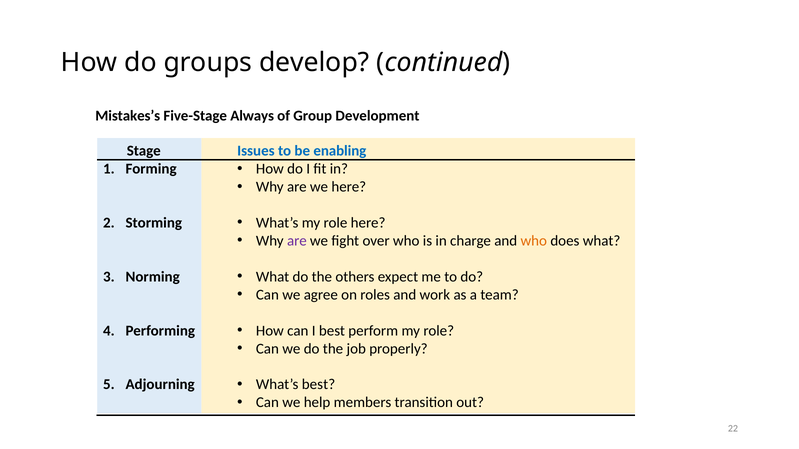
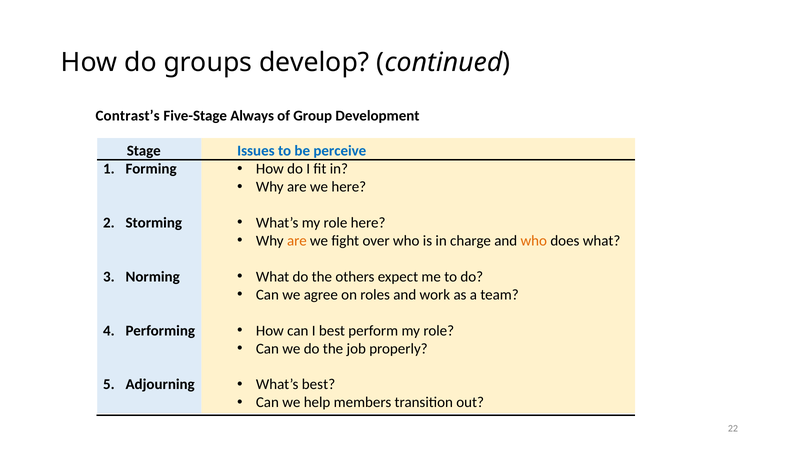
Mistakes’s: Mistakes’s -> Contrast’s
enabling: enabling -> perceive
are at (297, 241) colour: purple -> orange
